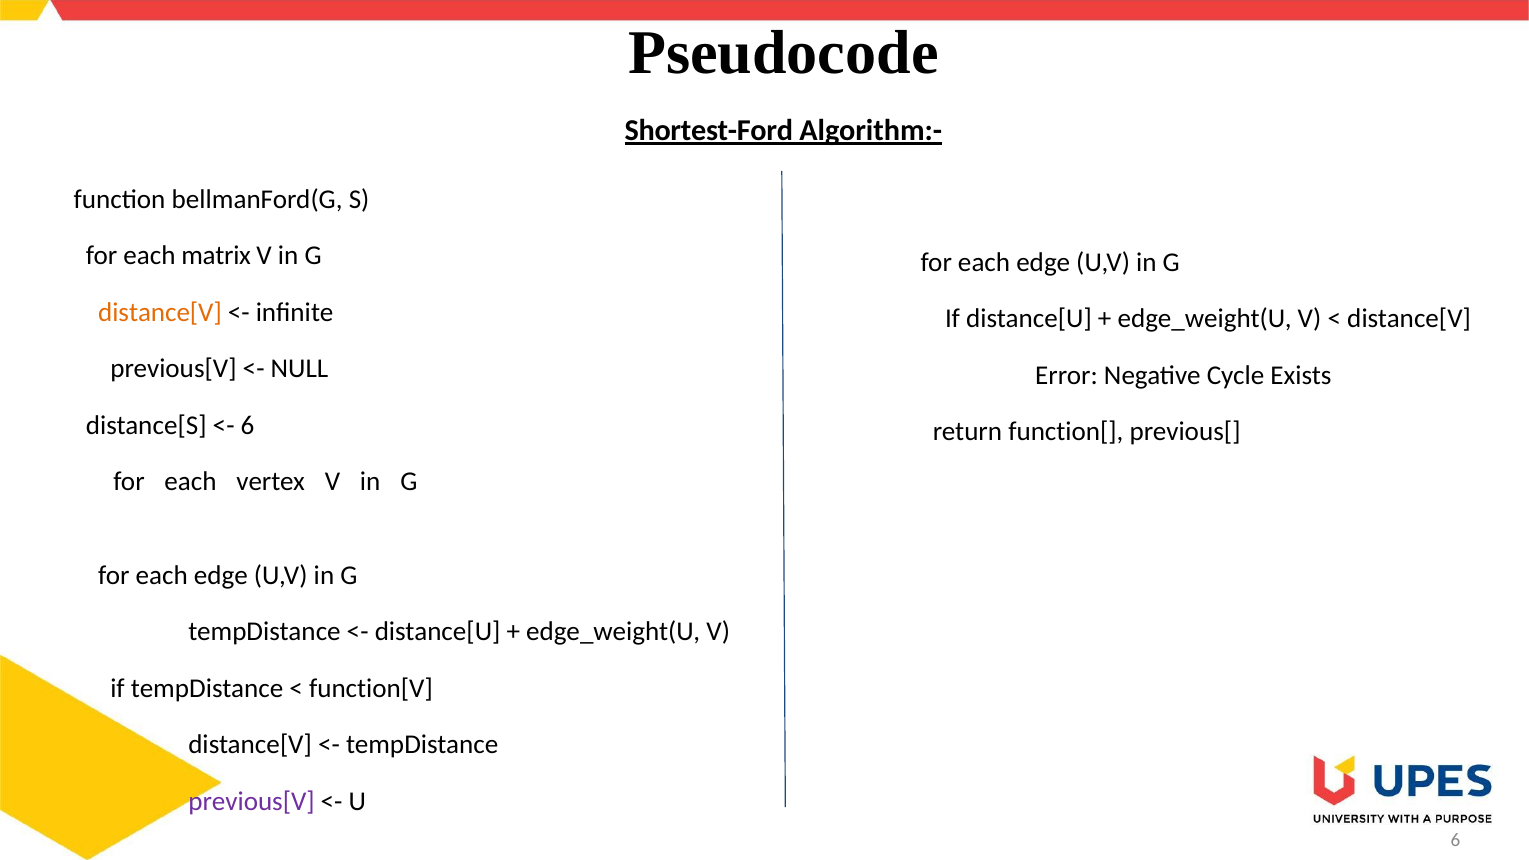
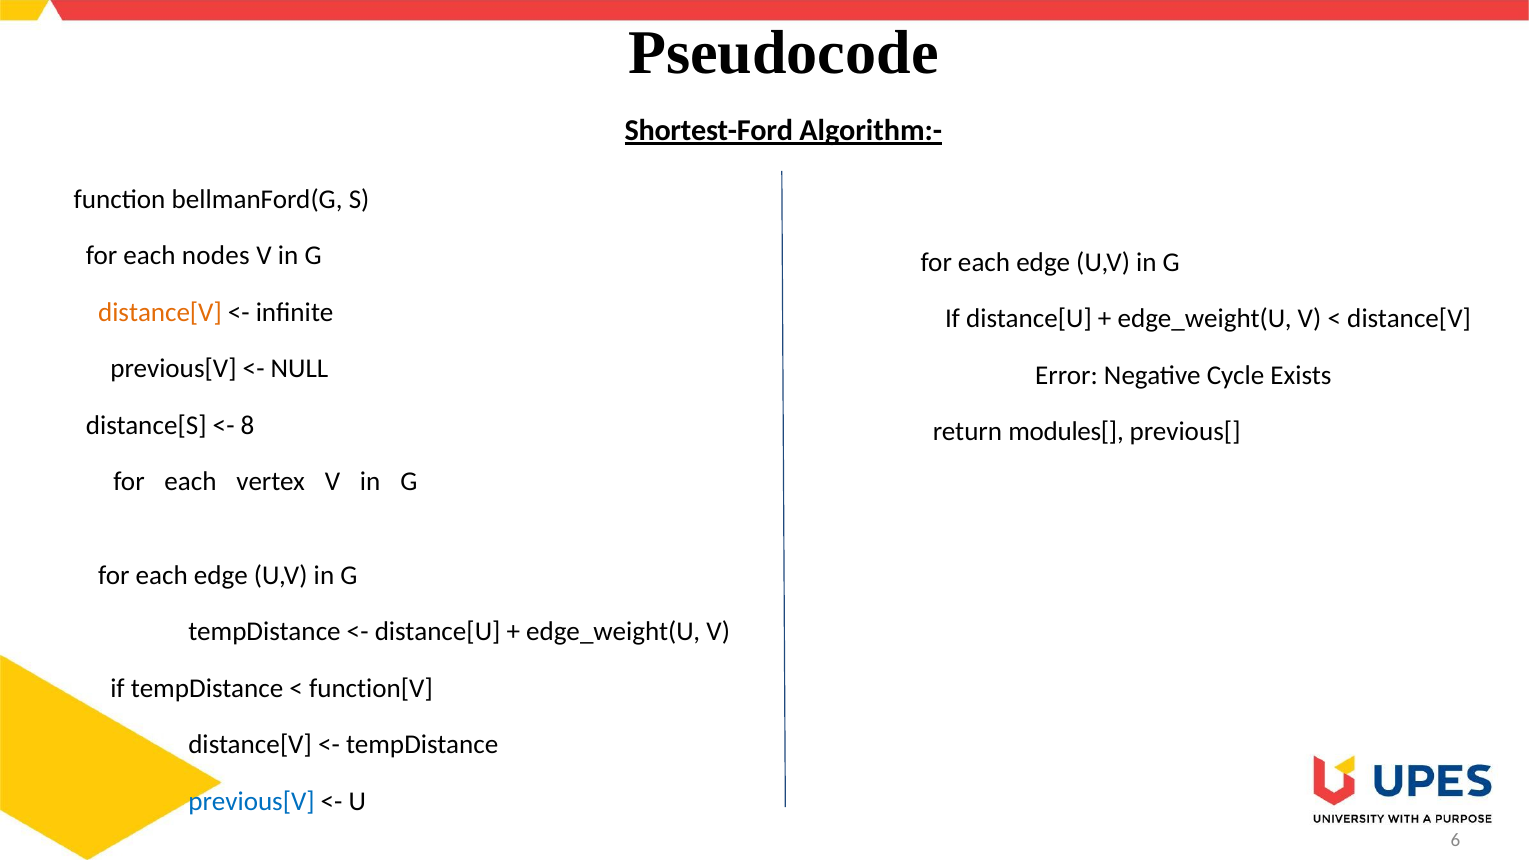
matrix: matrix -> nodes
6 at (248, 425): 6 -> 8
function[: function[ -> modules[
previous[V at (252, 801) colour: purple -> blue
